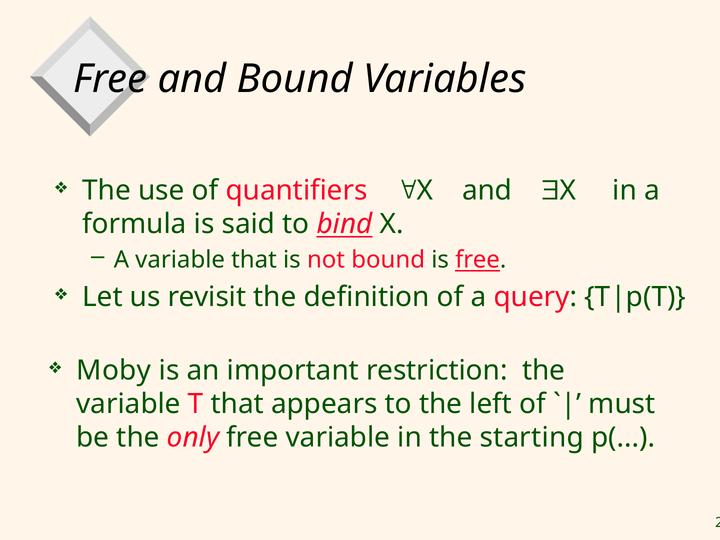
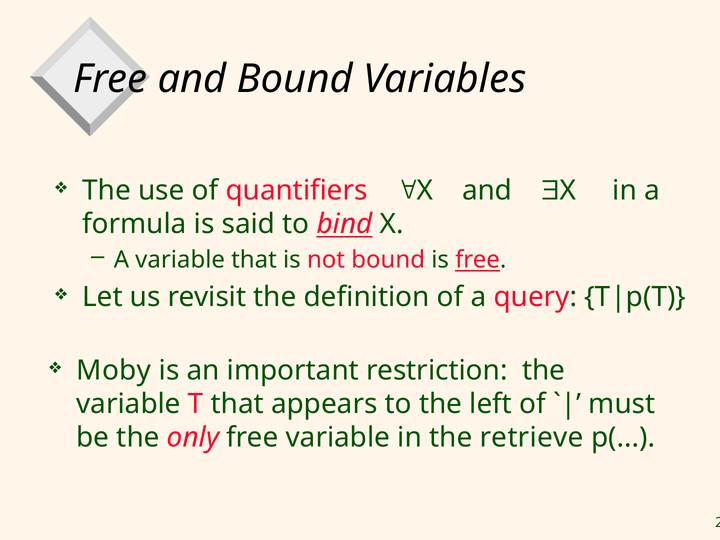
starting: starting -> retrieve
